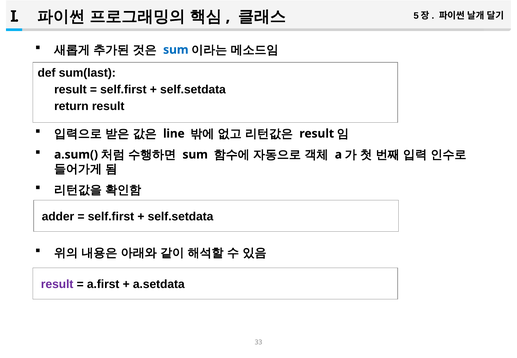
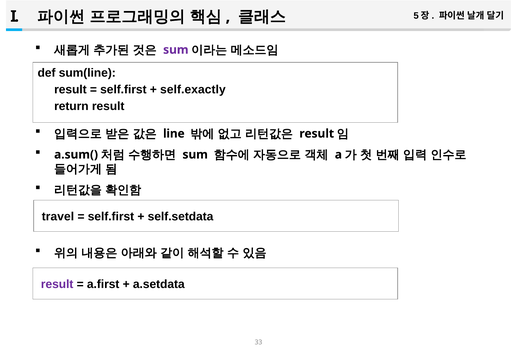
sum at (176, 50) colour: blue -> purple
sum(last: sum(last -> sum(line
self.setdata at (193, 90): self.setdata -> self.exactly
adder: adder -> travel
